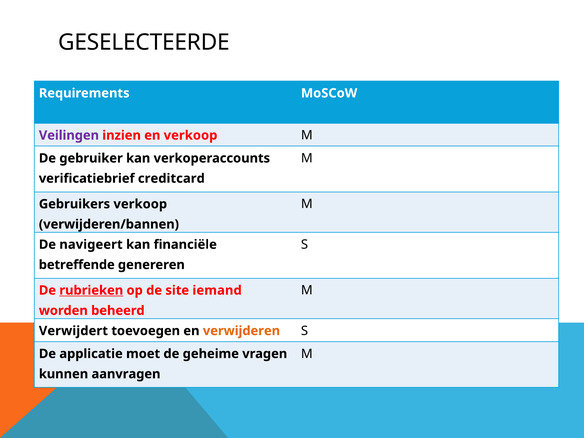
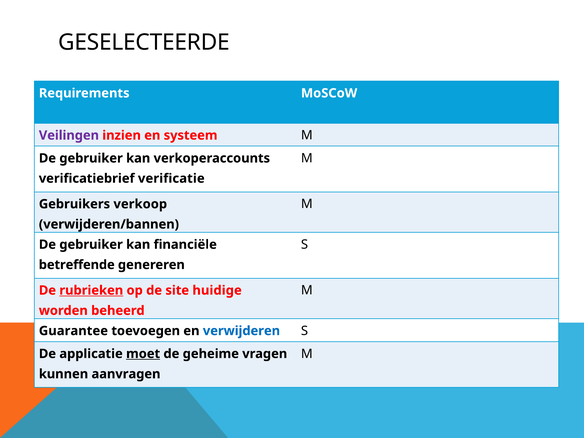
en verkoop: verkoop -> systeem
creditcard: creditcard -> verificatie
navigeert at (91, 245): navigeert -> gebruiker
iemand: iemand -> huidige
Verwijdert: Verwijdert -> Guarantee
verwijderen colour: orange -> blue
moet underline: none -> present
